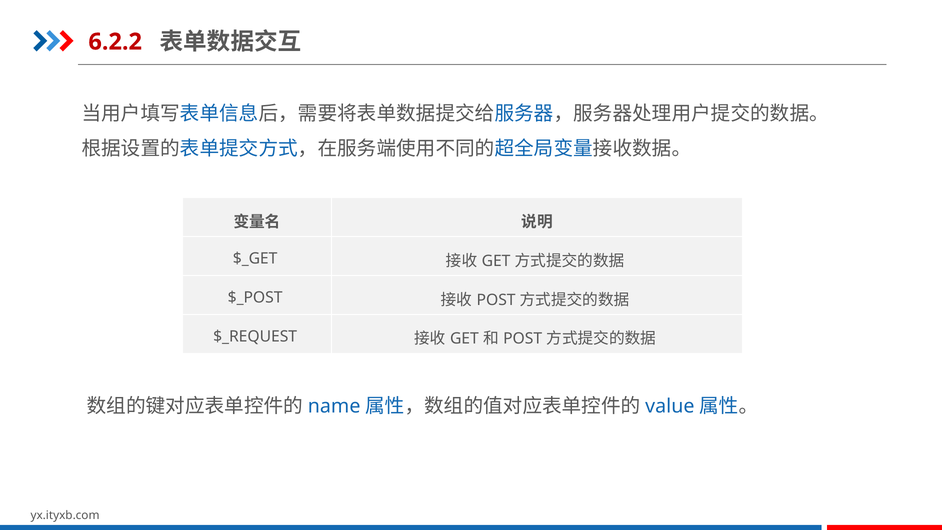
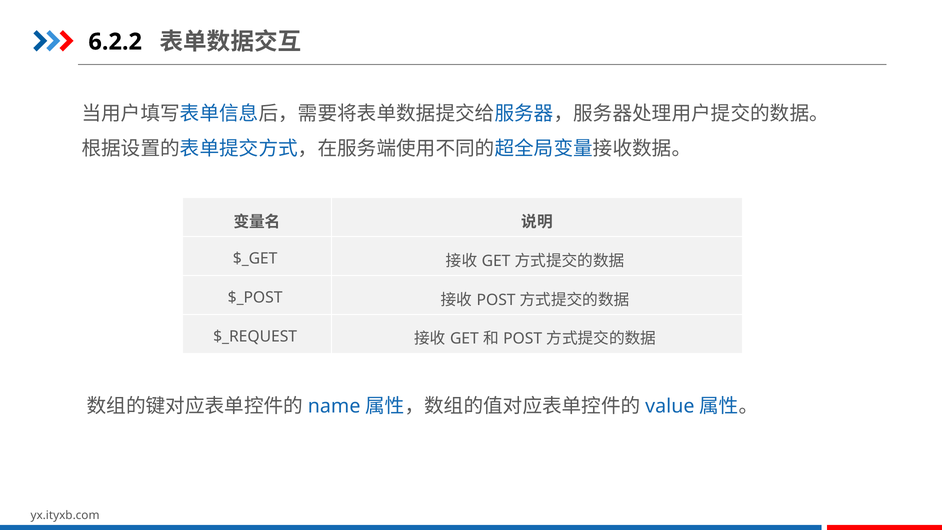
6.2.2 colour: red -> black
